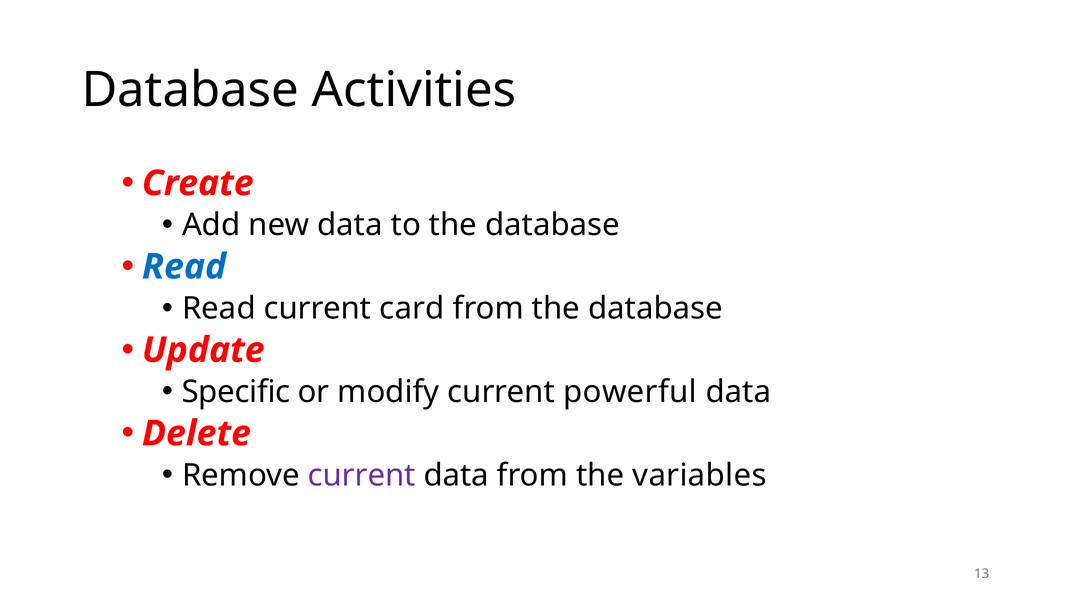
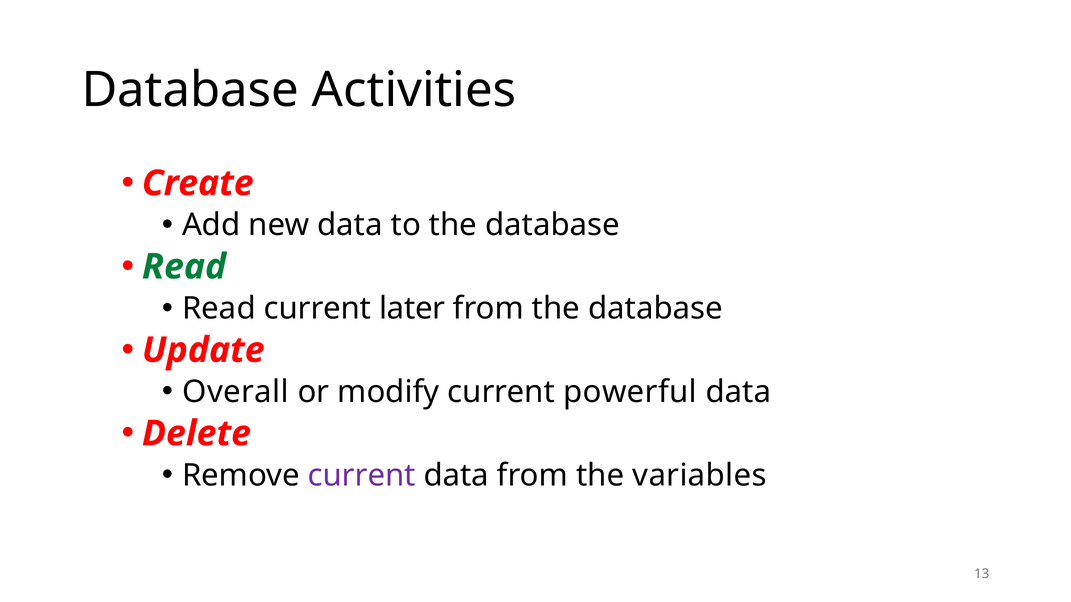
Read at (184, 267) colour: blue -> green
card: card -> later
Specific: Specific -> Overall
